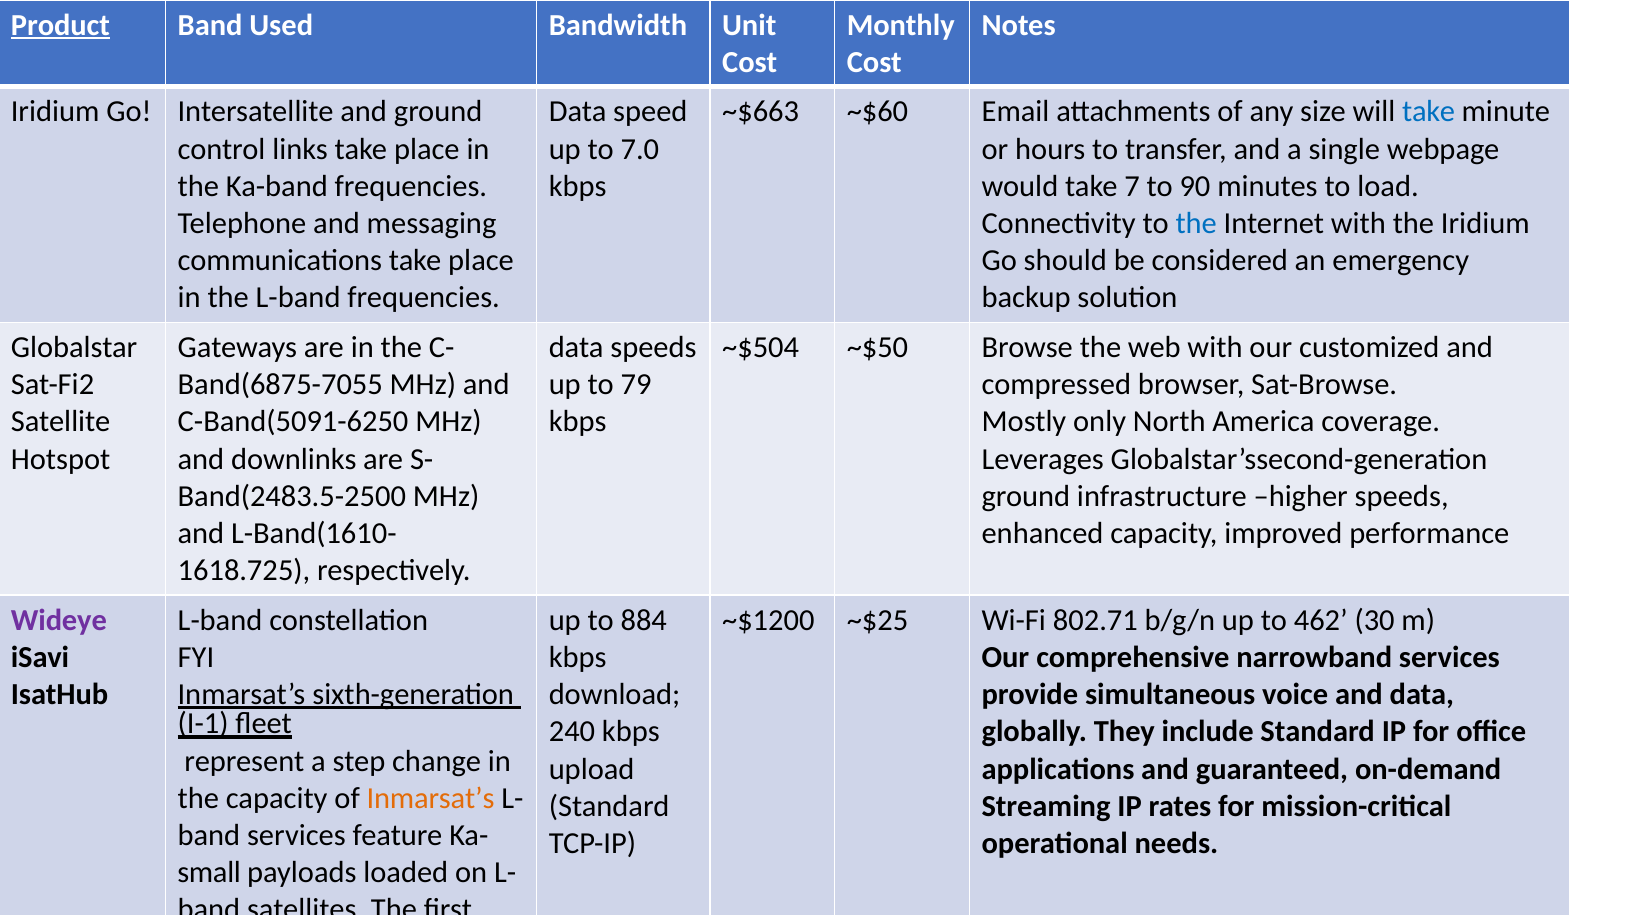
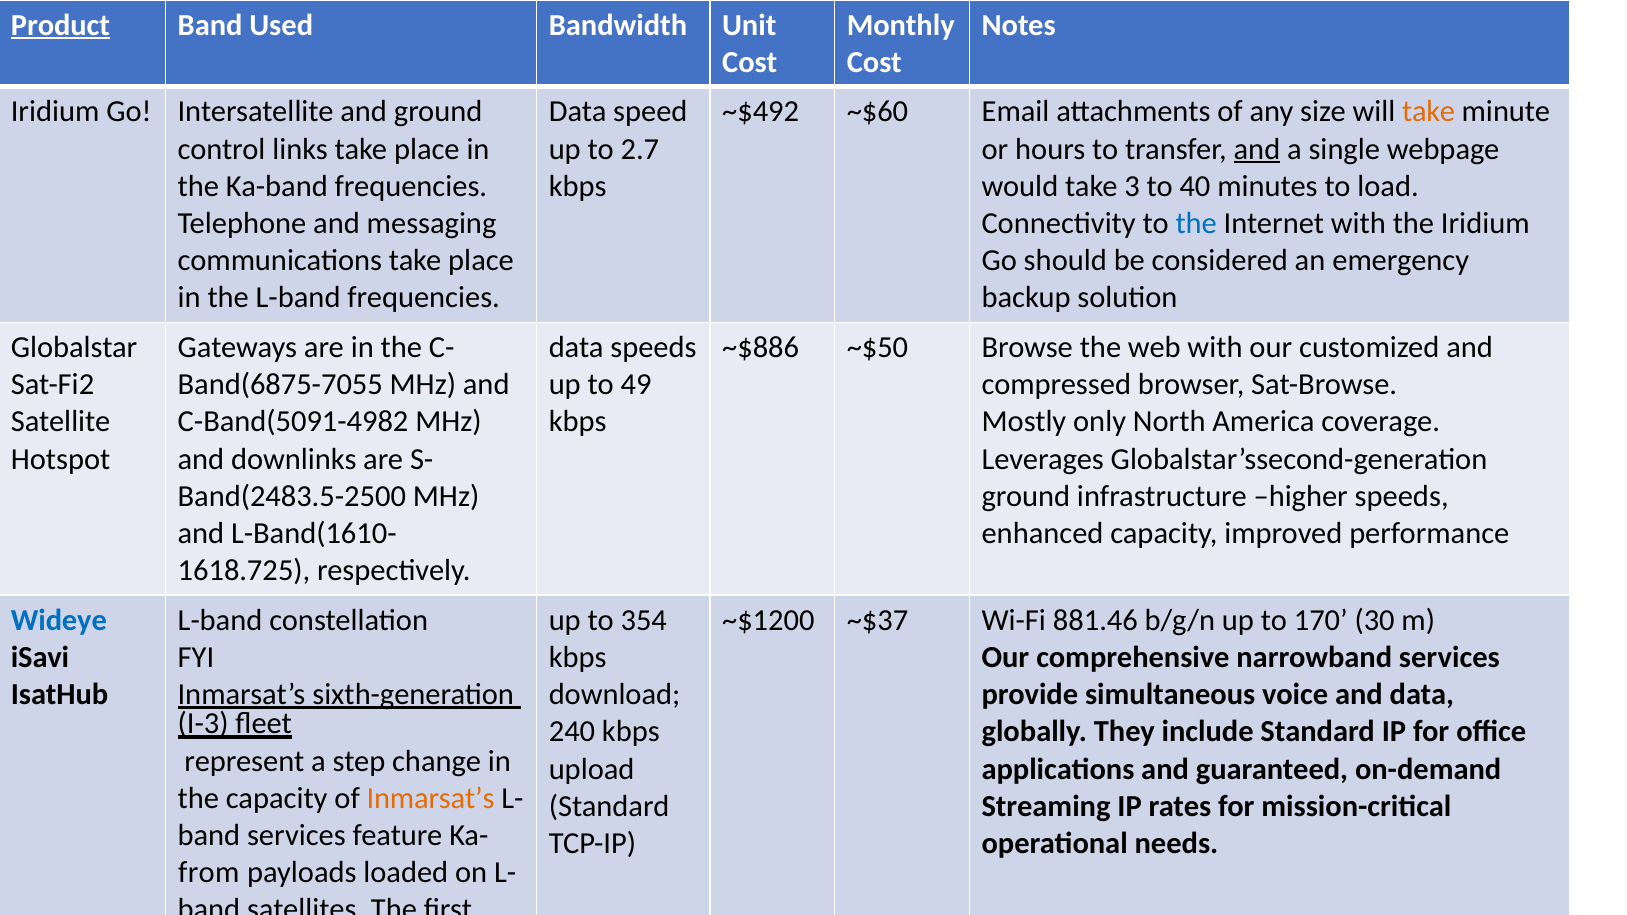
~$663: ~$663 -> ~$492
take at (1429, 112) colour: blue -> orange
7.0: 7.0 -> 2.7
and at (1257, 149) underline: none -> present
7: 7 -> 3
90: 90 -> 40
~$504: ~$504 -> ~$886
79: 79 -> 49
C-Band(5091-6250: C-Band(5091-6250 -> C-Band(5091-4982
Wideye colour: purple -> blue
884: 884 -> 354
~$25: ~$25 -> ~$37
802.71: 802.71 -> 881.46
462: 462 -> 170
I-1: I-1 -> I-3
small: small -> from
